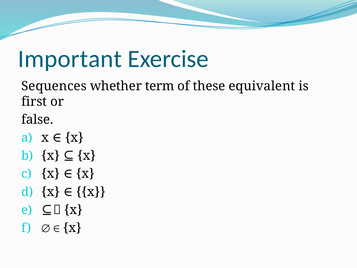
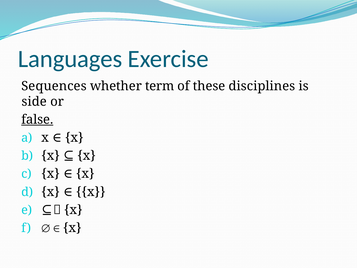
Important: Important -> Languages
equivalent: equivalent -> disciplines
first: first -> side
false underline: none -> present
